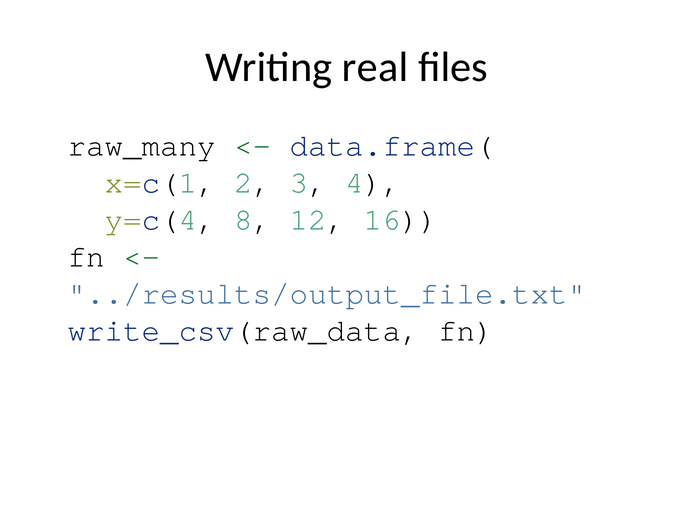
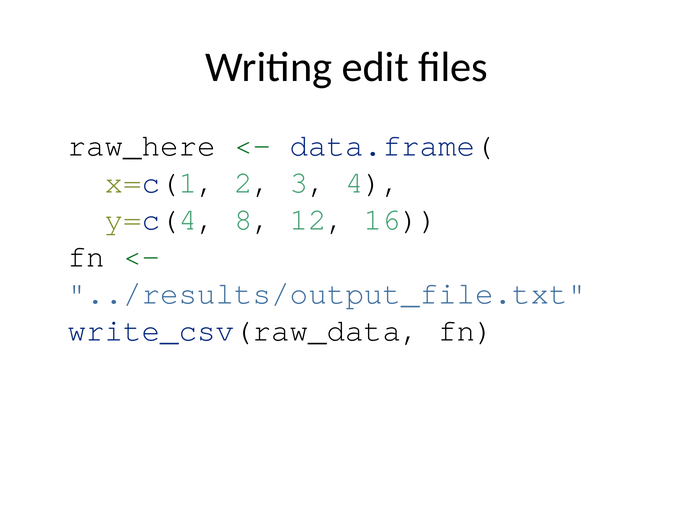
real: real -> edit
raw_many: raw_many -> raw_here
